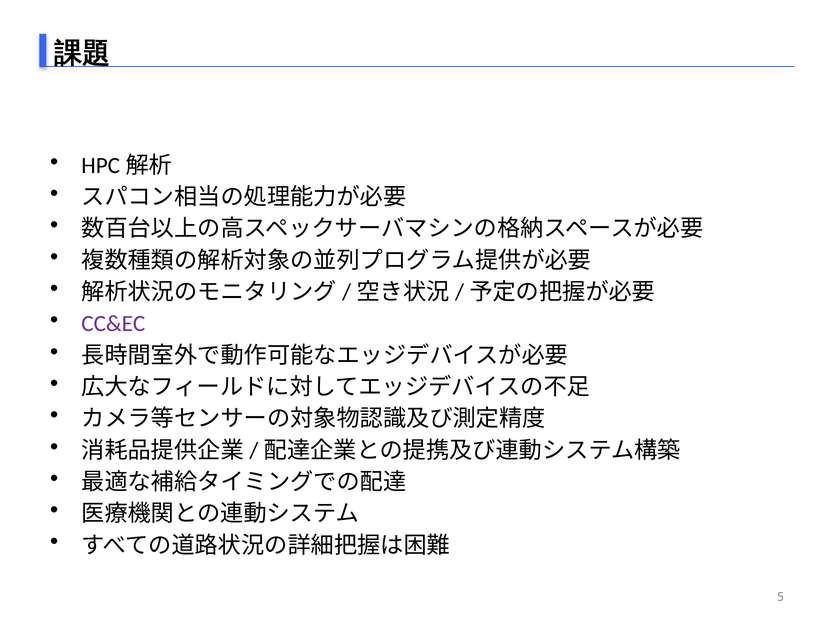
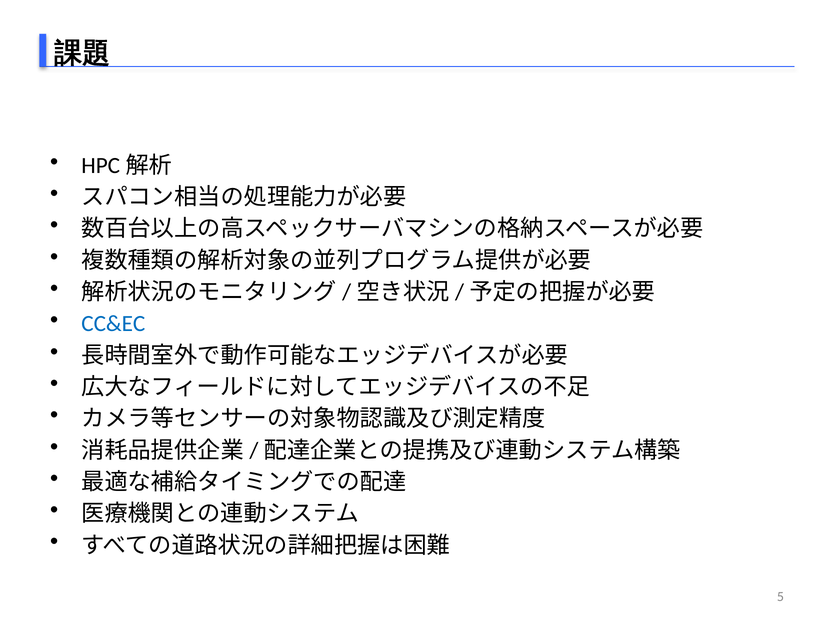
CC&EC colour: purple -> blue
